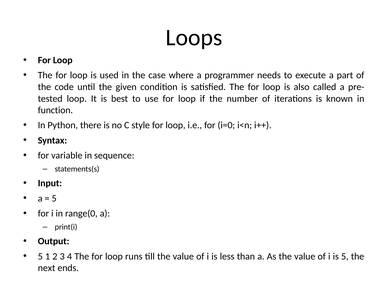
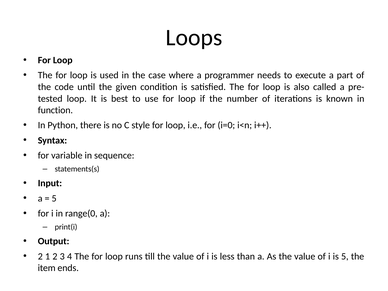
5 at (40, 256): 5 -> 2
next: next -> item
